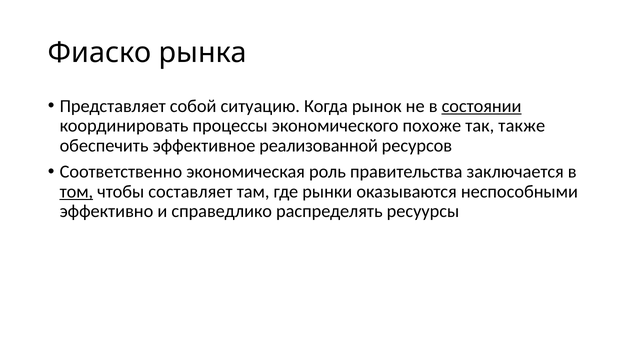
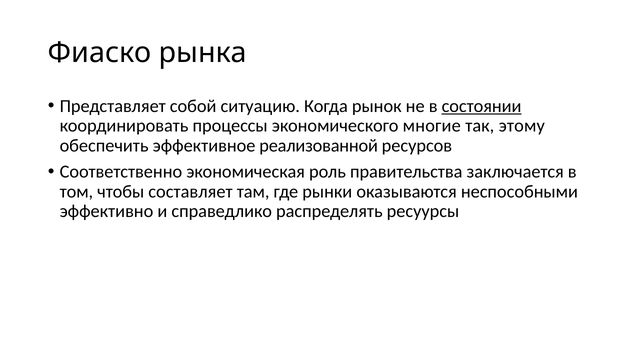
похоже: похоже -> многие
также: также -> этому
том underline: present -> none
